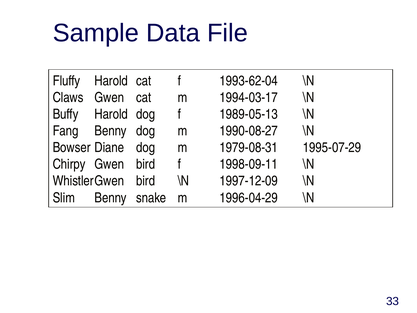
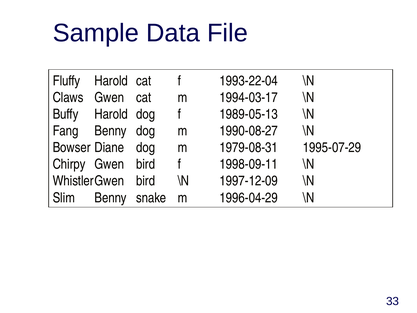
1993-62-04: 1993-62-04 -> 1993-22-04
